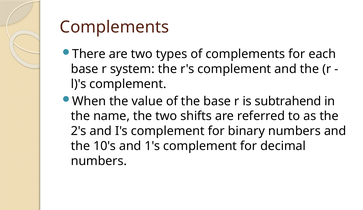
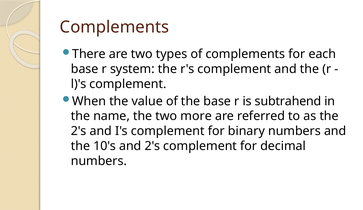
shifts: shifts -> more
and 1's: 1's -> 2's
